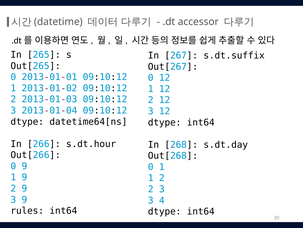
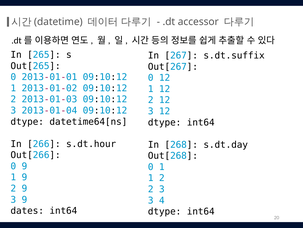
rules: rules -> dates
